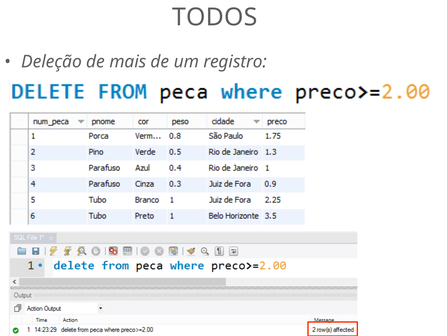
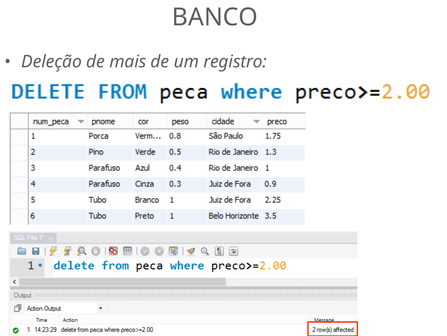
TODOS: TODOS -> BANCO
